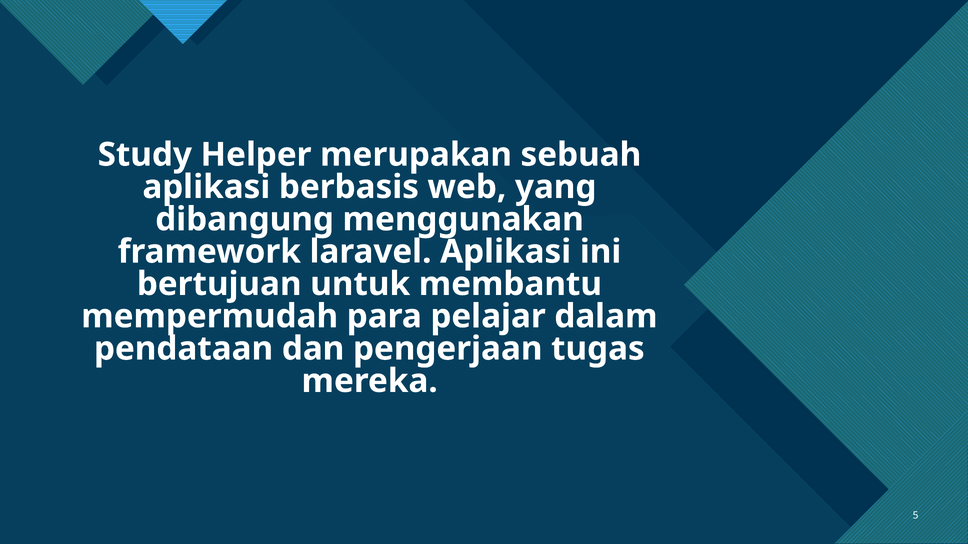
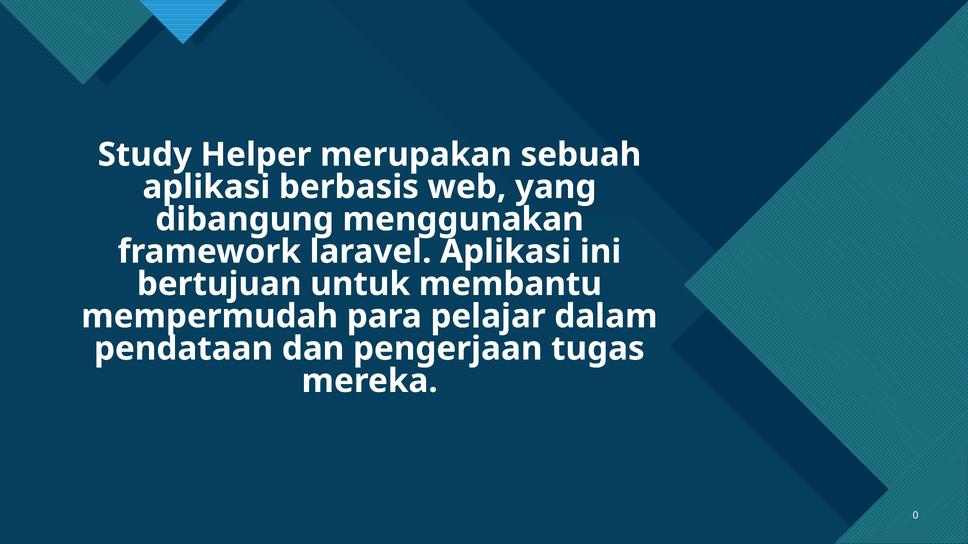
5: 5 -> 0
